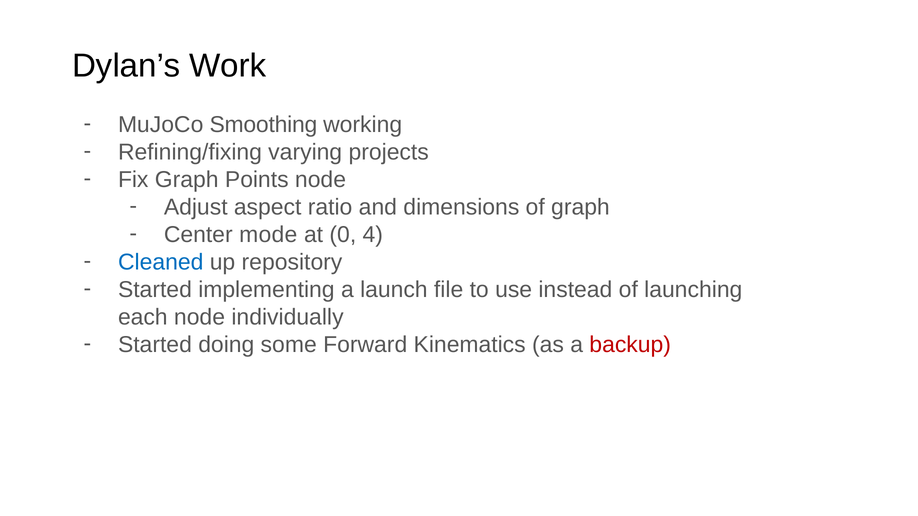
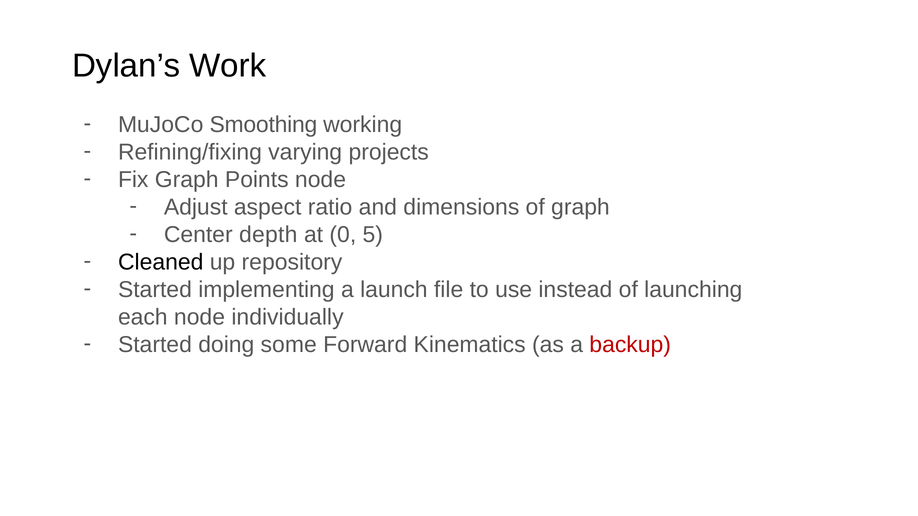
mode: mode -> depth
4: 4 -> 5
Cleaned colour: blue -> black
